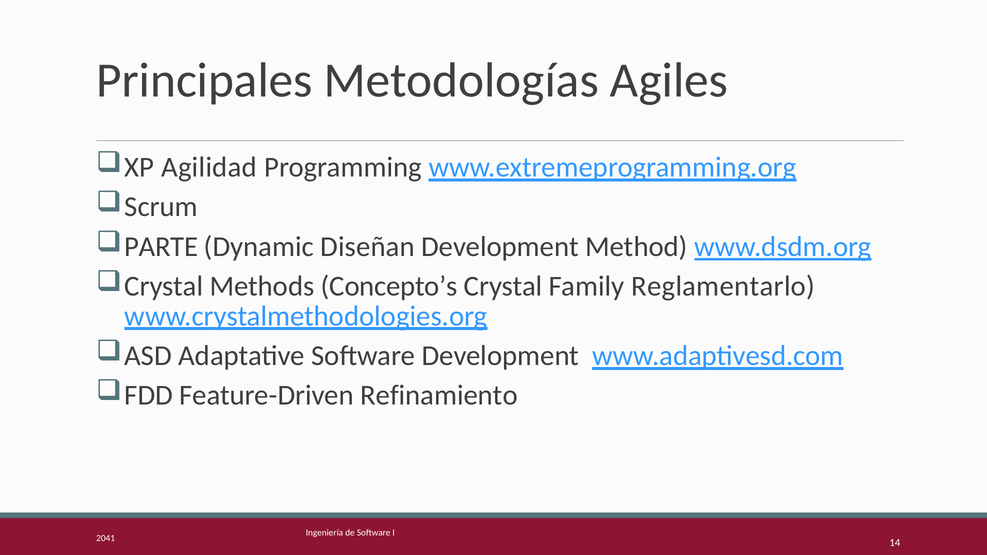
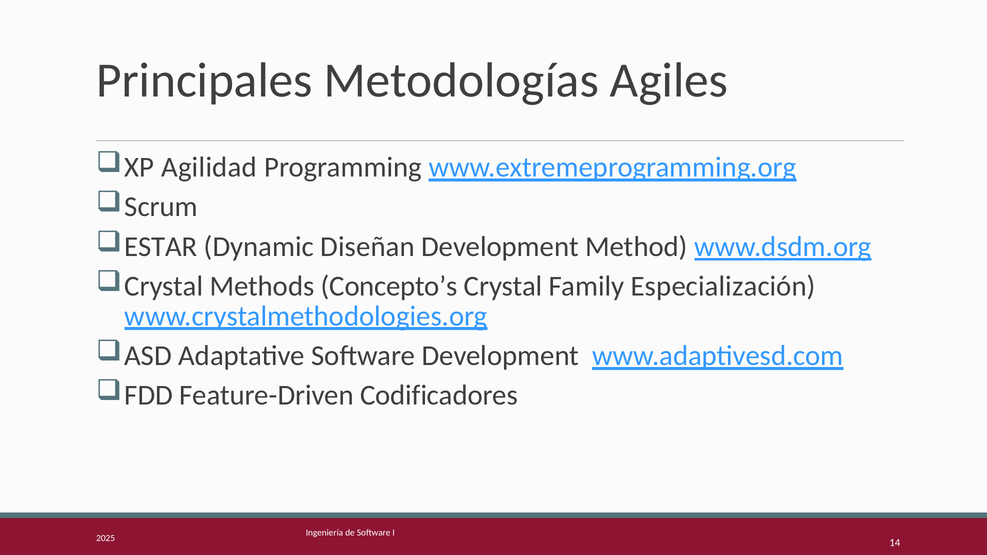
PARTE: PARTE -> ESTAR
Reglamentarlo: Reglamentarlo -> Especialización
Refinamiento: Refinamiento -> Codificadores
2041: 2041 -> 2025
